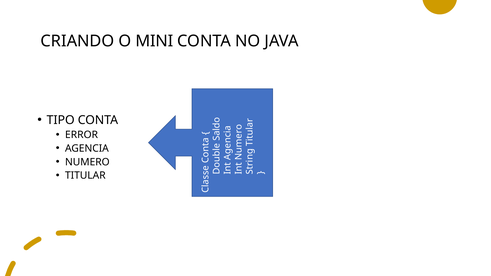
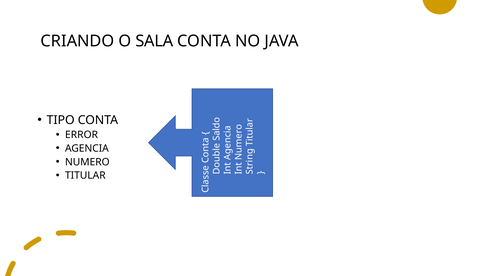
MINI: MINI -> SALA
